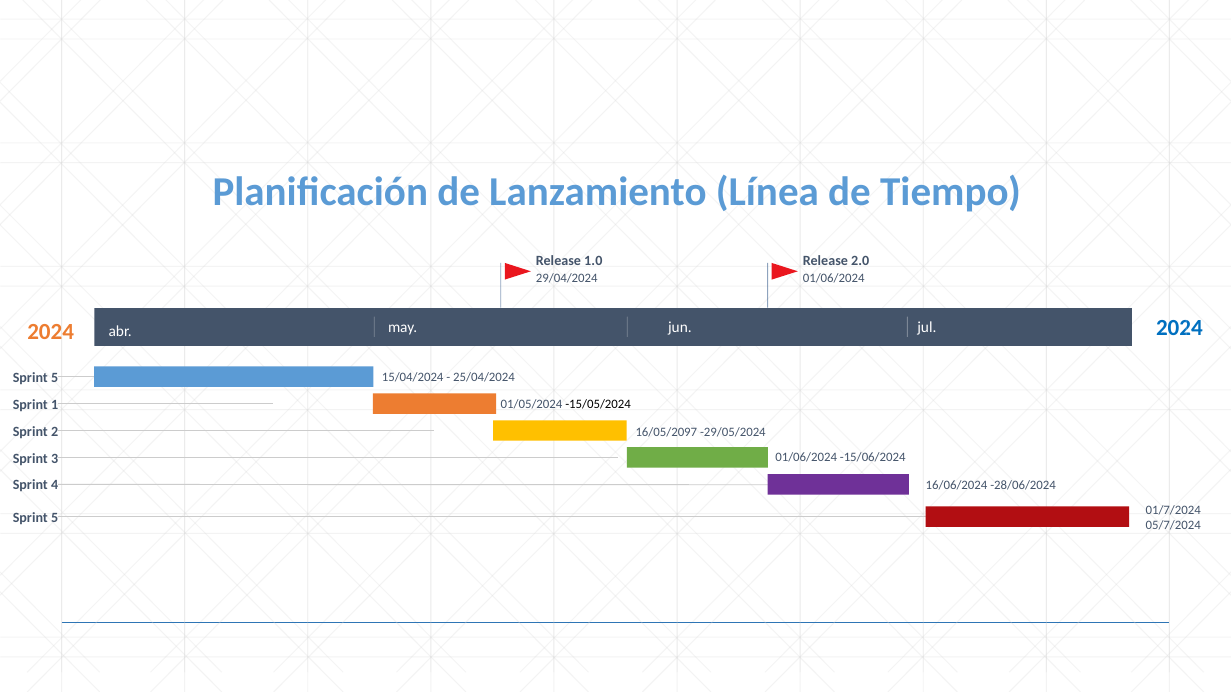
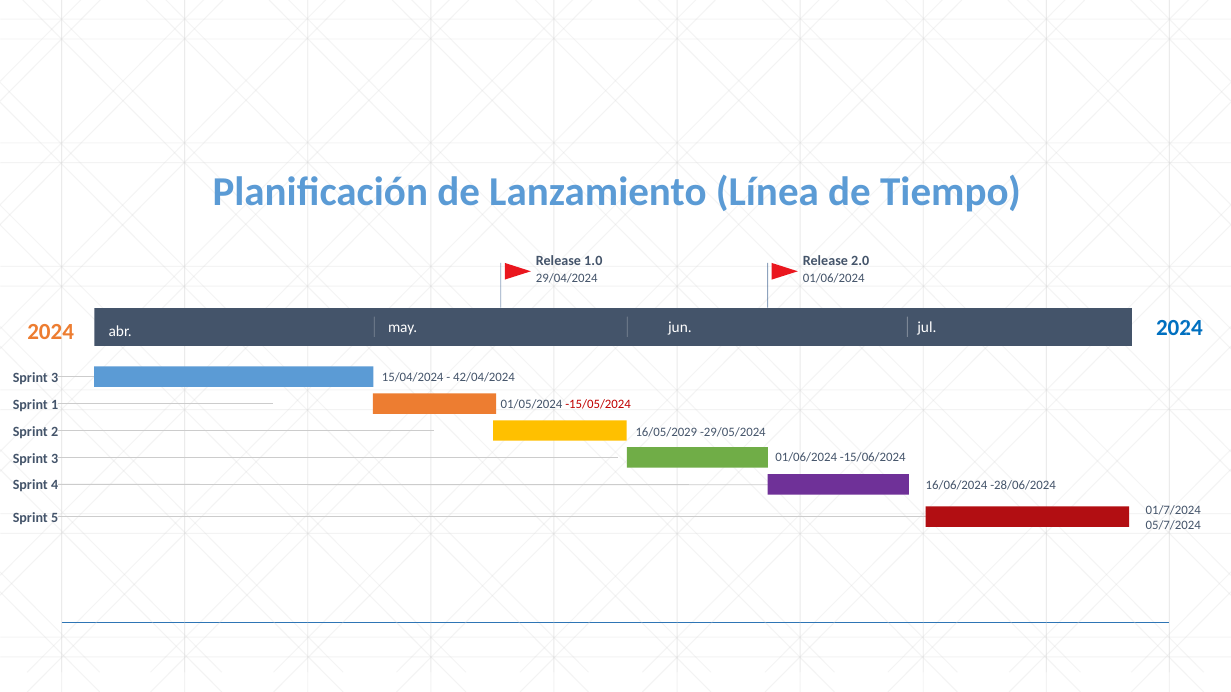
5 at (55, 378): 5 -> 3
25/04/2024: 25/04/2024 -> 42/04/2024
-15/05/2024 colour: black -> red
16/05/2097: 16/05/2097 -> 16/05/2029
